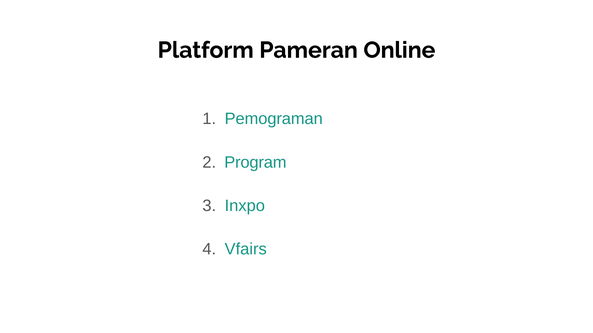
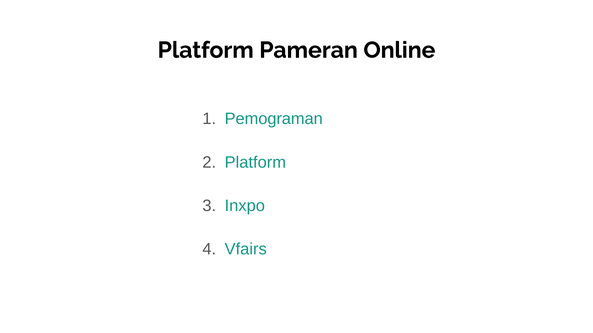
Program at (255, 163): Program -> Platform
